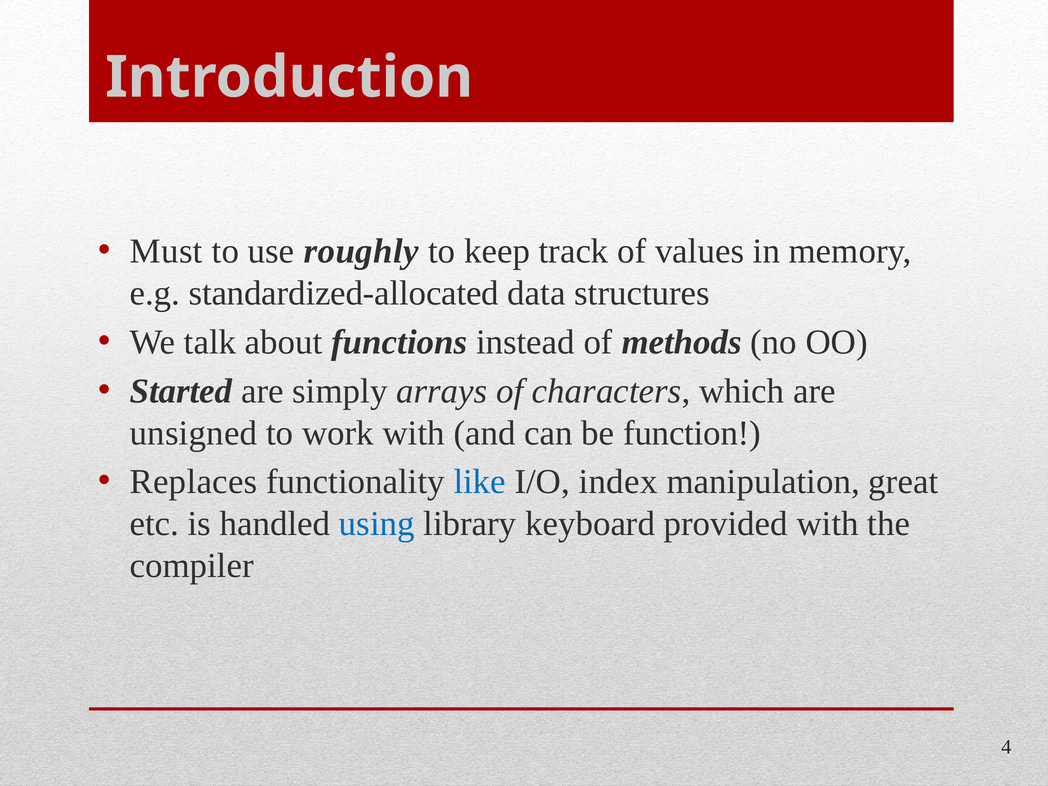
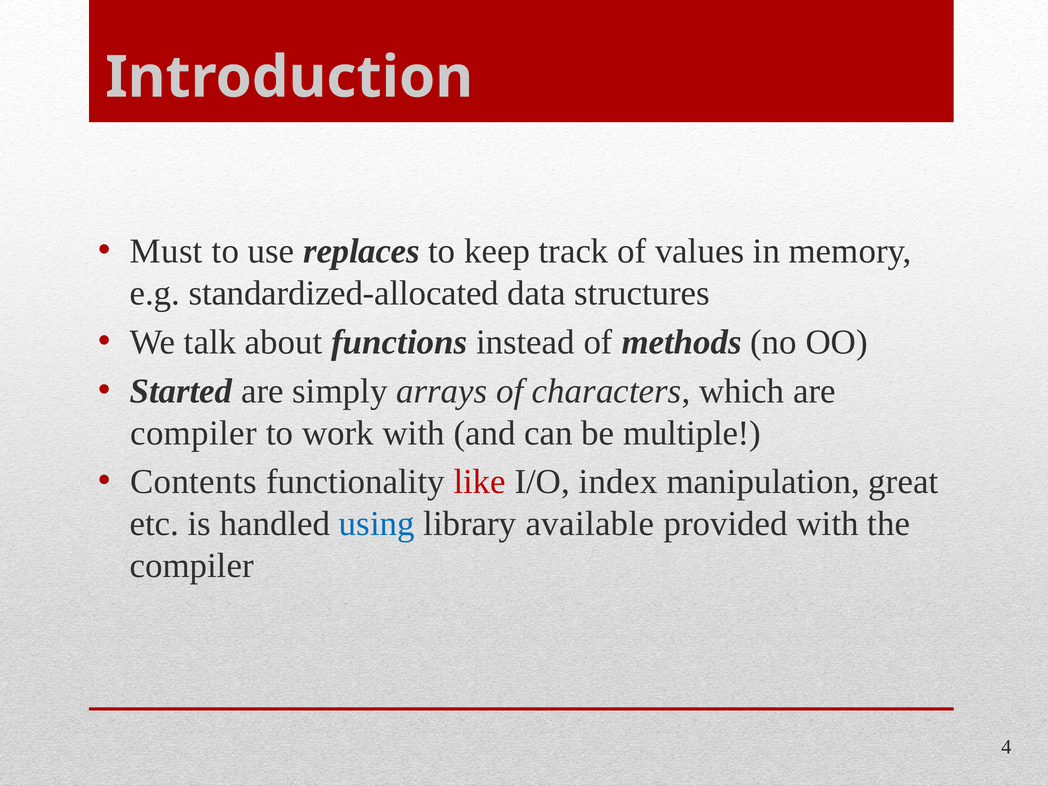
roughly: roughly -> replaces
unsigned at (193, 433): unsigned -> compiler
function: function -> multiple
Replaces: Replaces -> Contents
like colour: blue -> red
keyboard: keyboard -> available
